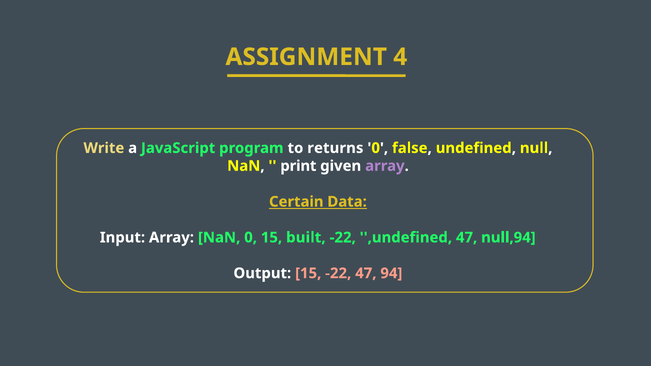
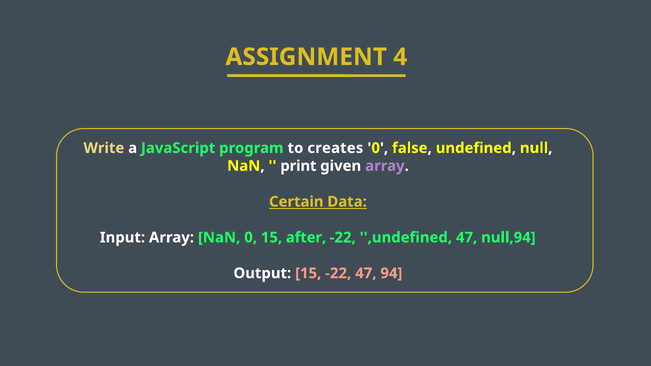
returns: returns -> creates
built: built -> after
